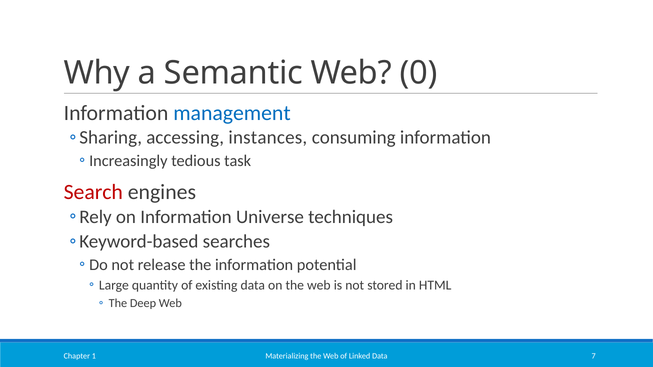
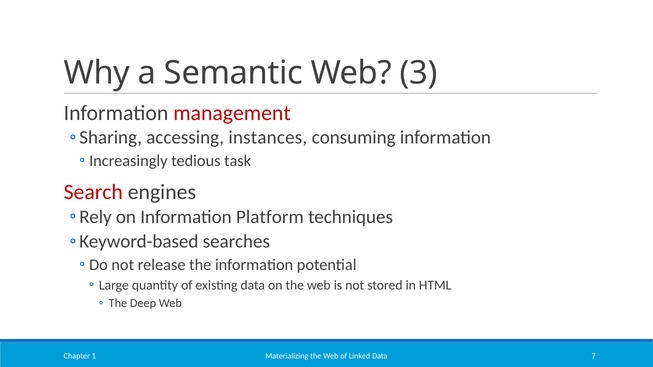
0: 0 -> 3
management colour: blue -> red
Universe: Universe -> Platform
